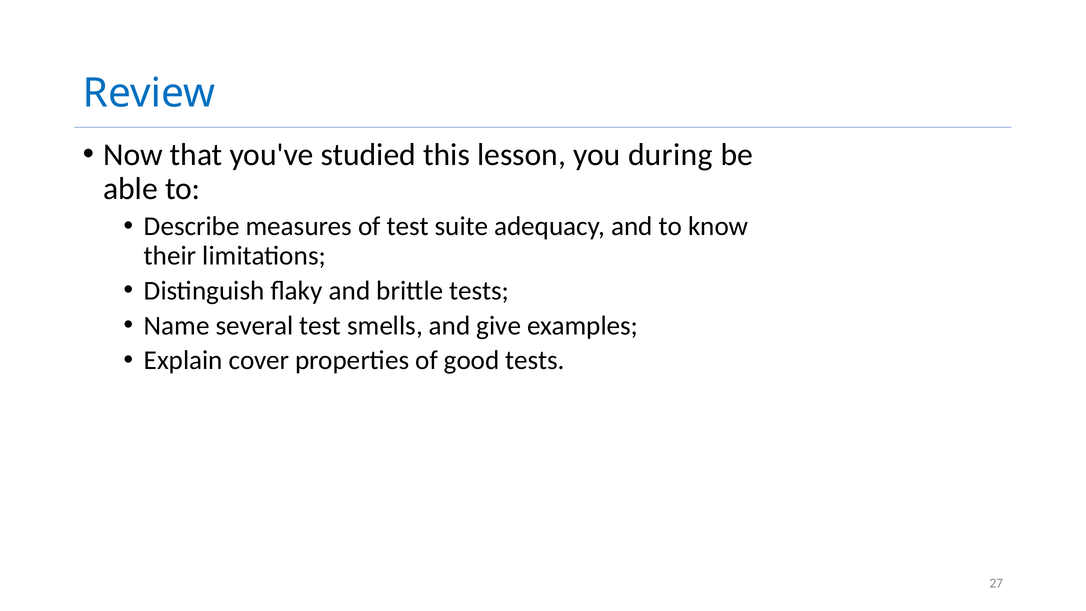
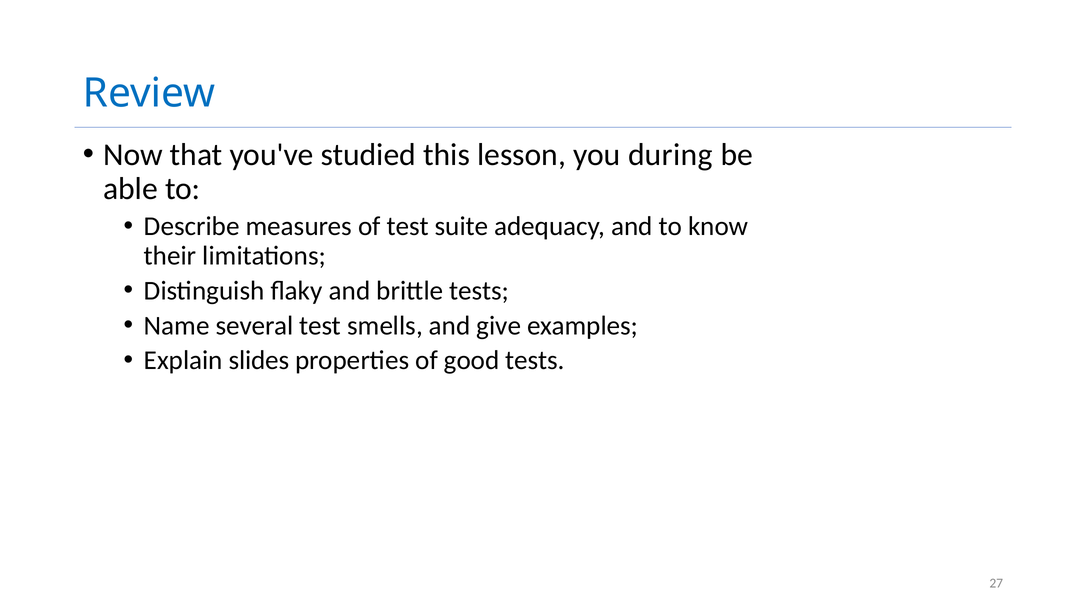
cover: cover -> slides
